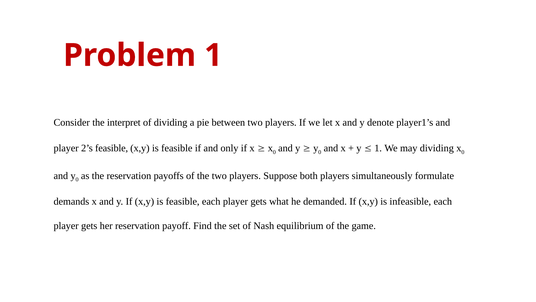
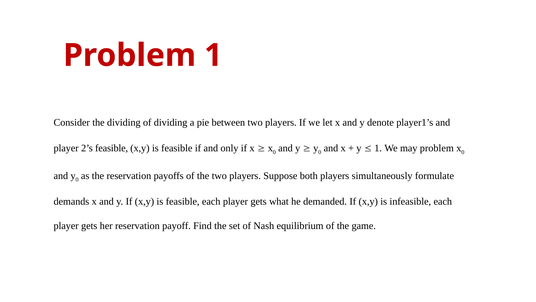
the interpret: interpret -> dividing
may dividing: dividing -> problem
